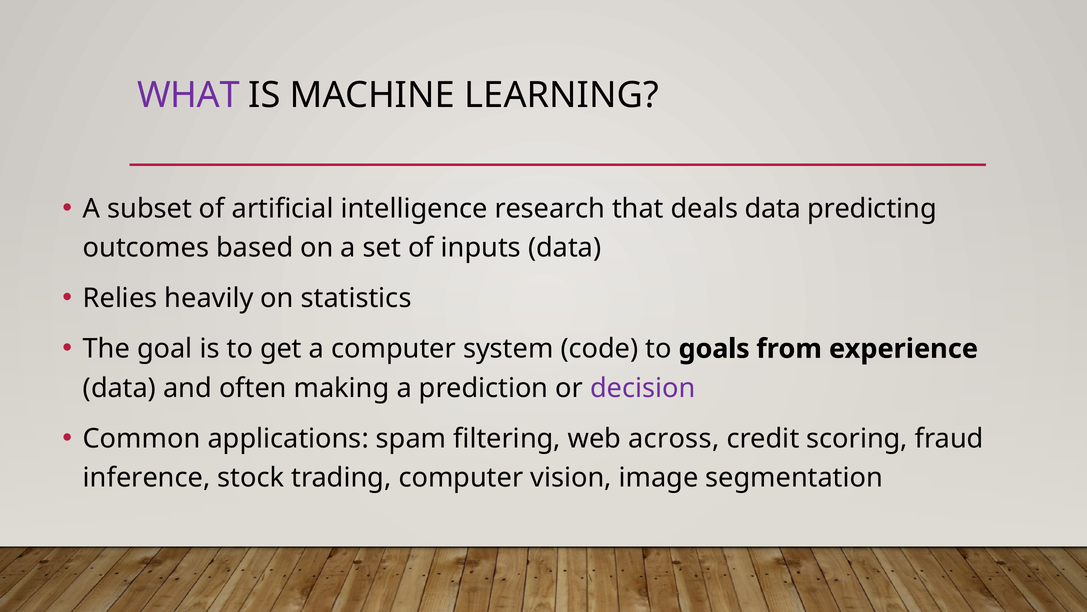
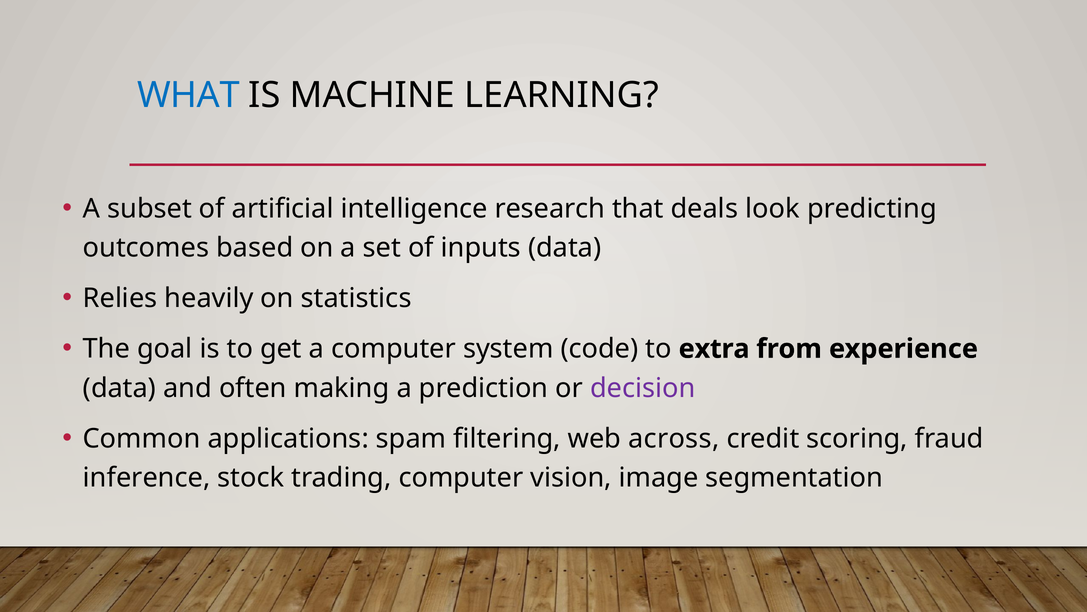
WHAT colour: purple -> blue
deals data: data -> look
goals: goals -> extra
